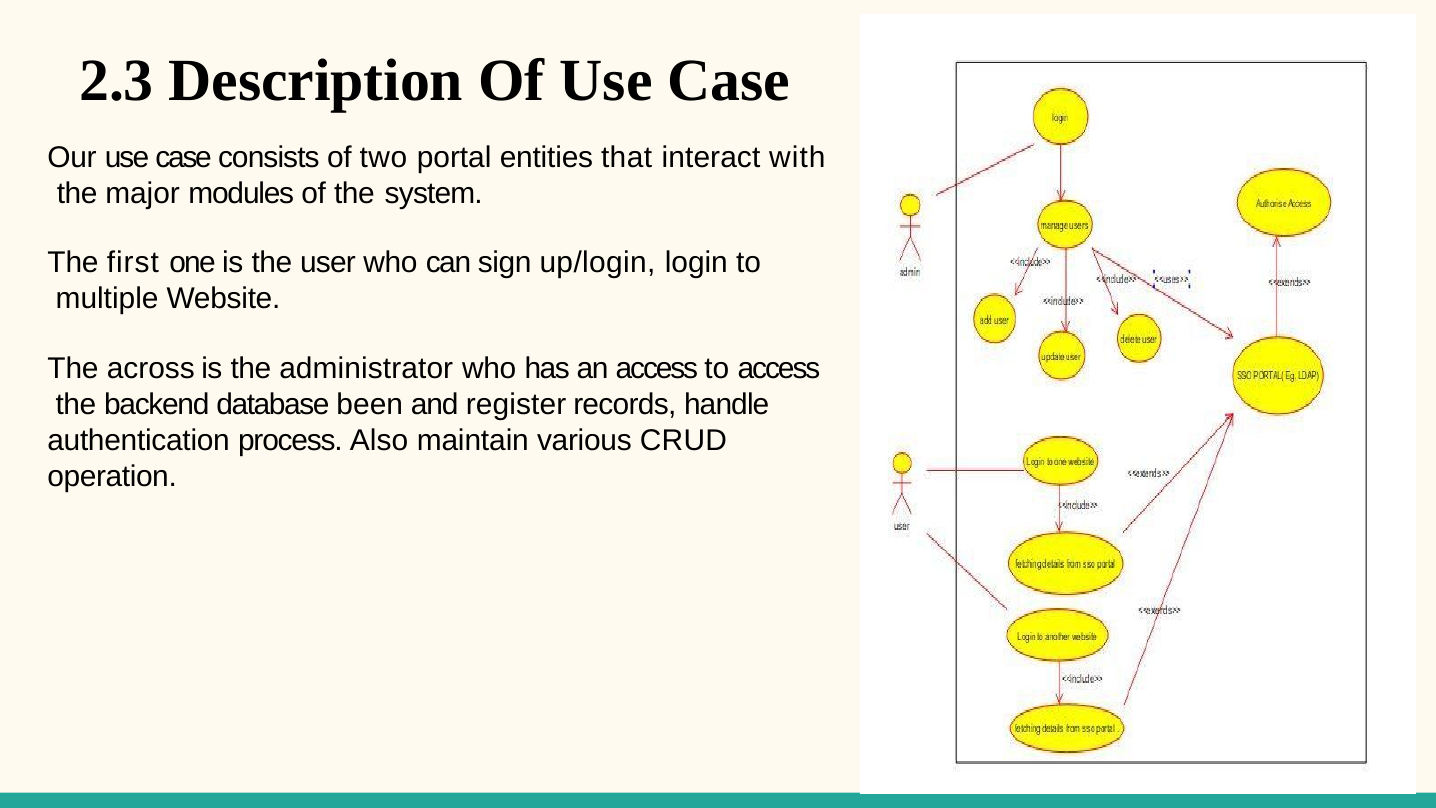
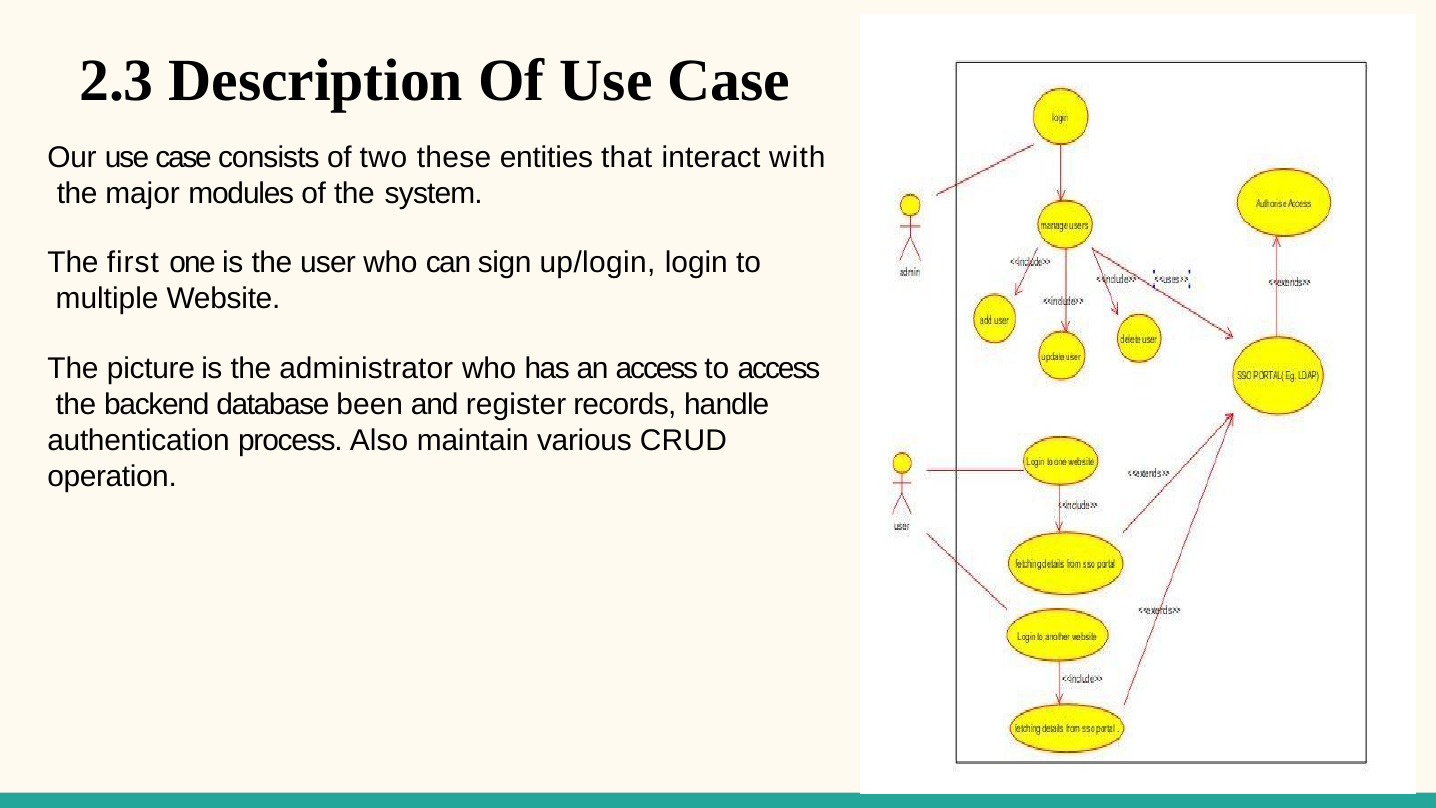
portal: portal -> these
across: across -> picture
